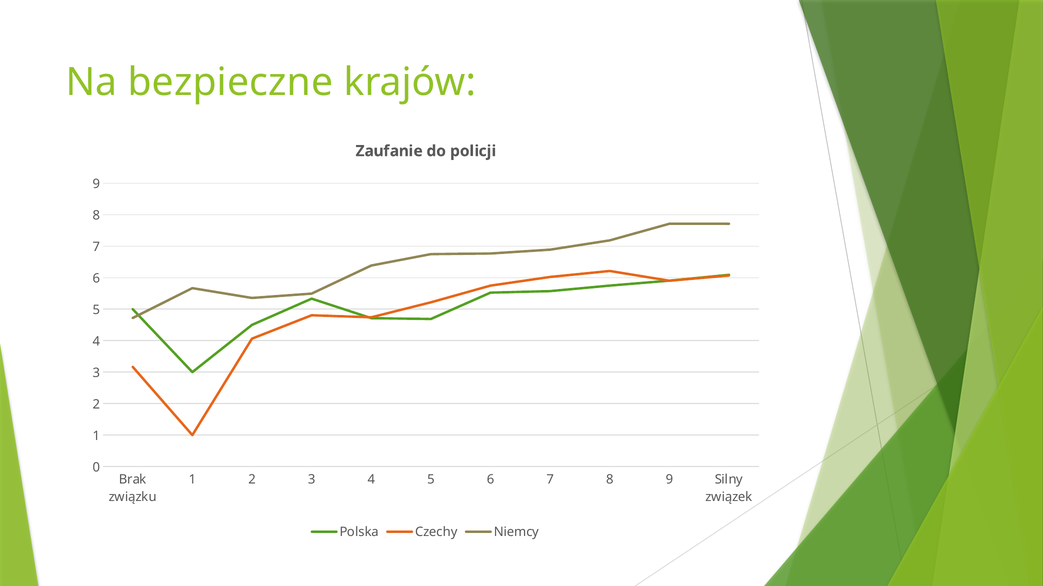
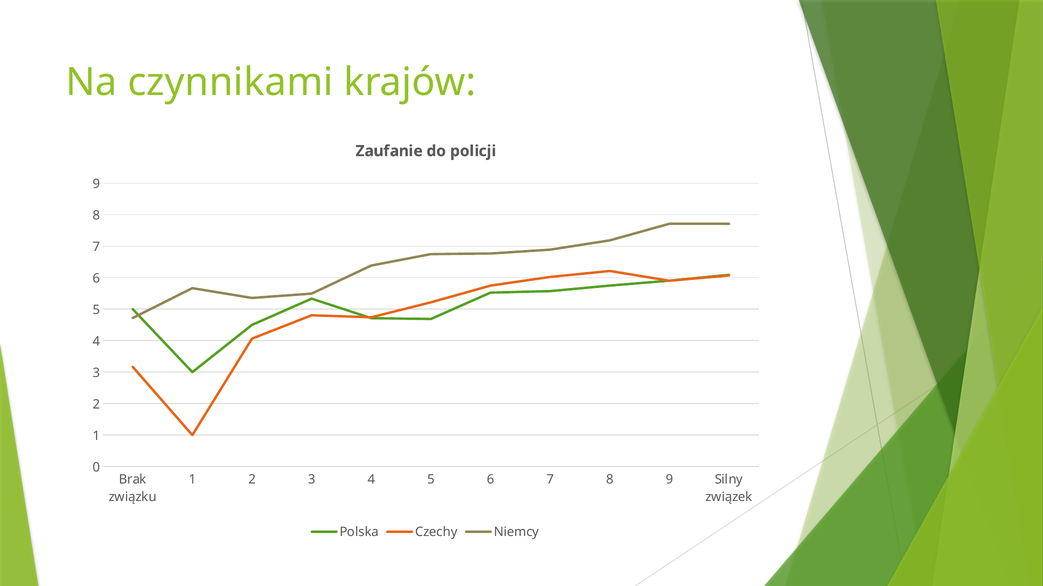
bezpieczne: bezpieczne -> czynnikami
